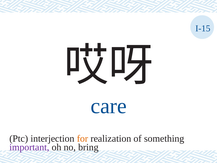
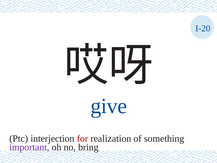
I-15: I-15 -> I-20
care: care -> give
for colour: orange -> red
